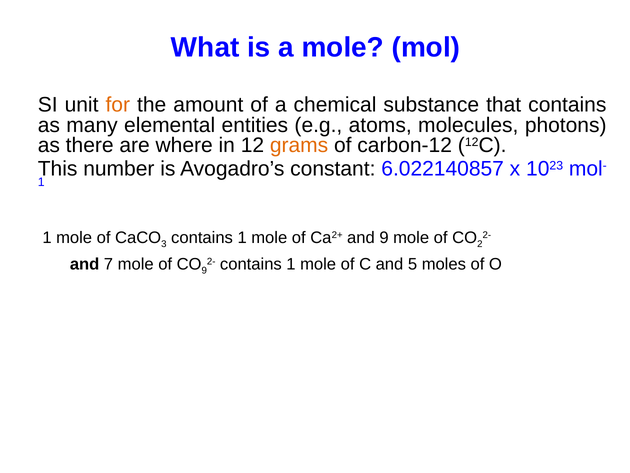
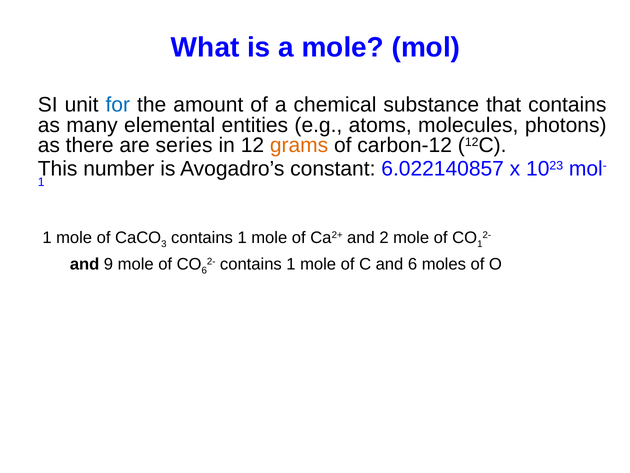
for colour: orange -> blue
are where: where -> series
and 9: 9 -> 2
2 at (480, 244): 2 -> 1
7: 7 -> 9
9 at (204, 270): 9 -> 6
and 5: 5 -> 6
